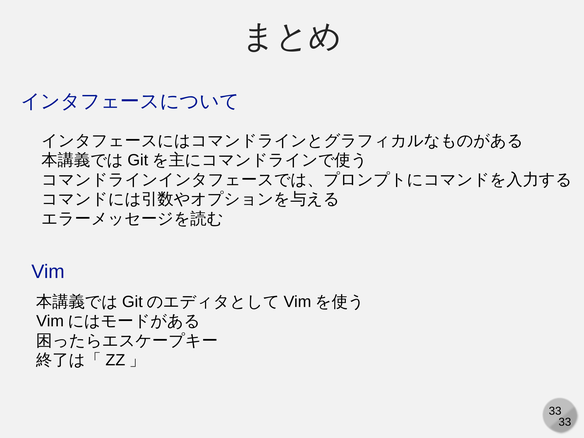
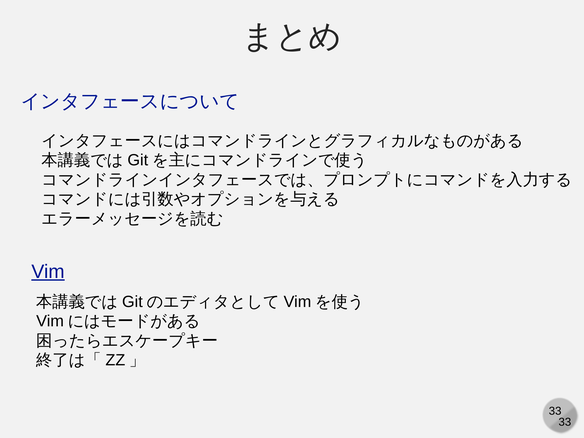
Vim underline: none -> present
